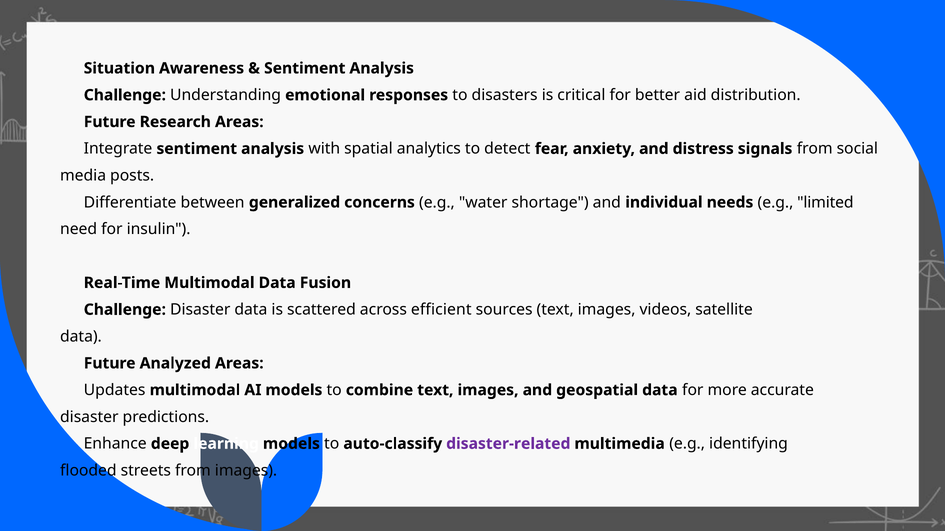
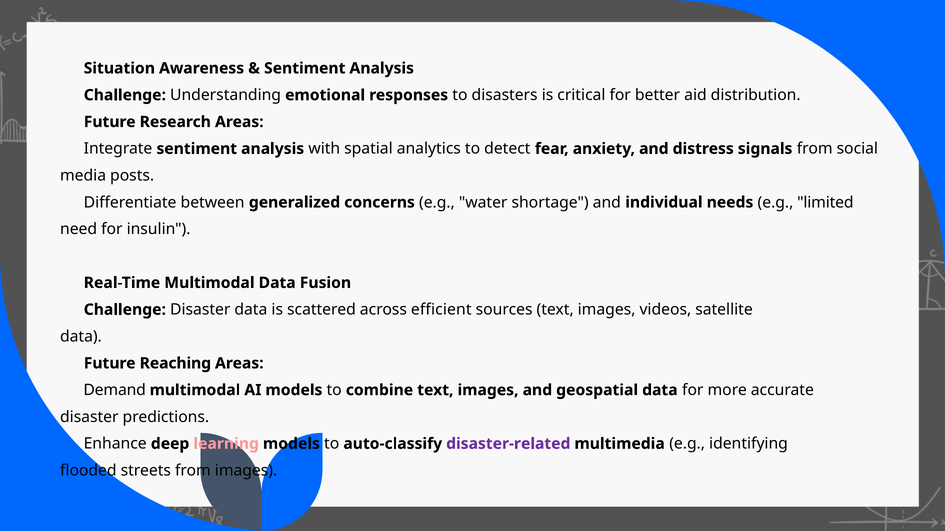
Analyzed: Analyzed -> Reaching
Updates: Updates -> Demand
learning colour: white -> pink
